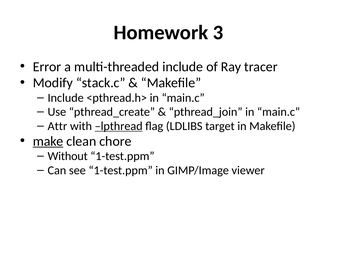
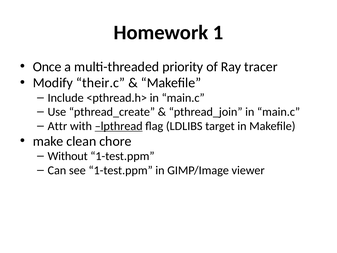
3: 3 -> 1
Error: Error -> Once
multi-threaded include: include -> priority
stack.c: stack.c -> their.c
make underline: present -> none
